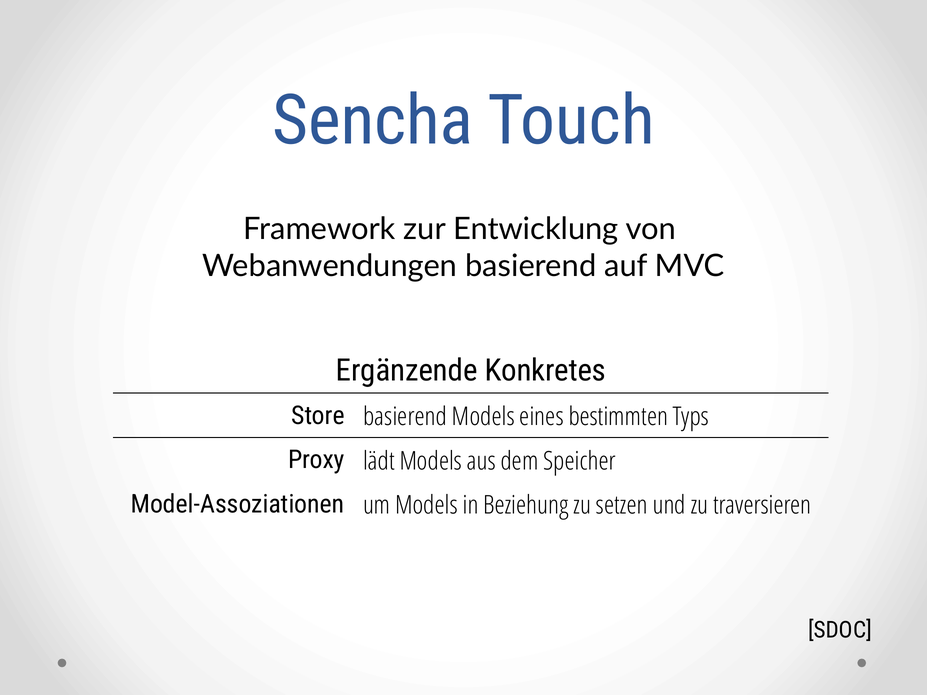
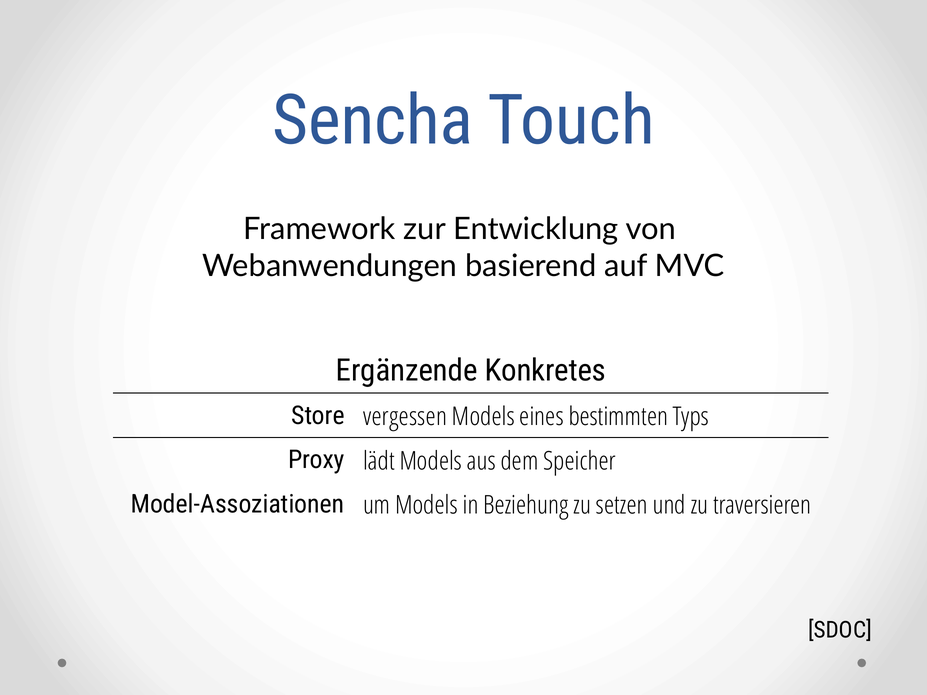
Store basierend: basierend -> vergessen
